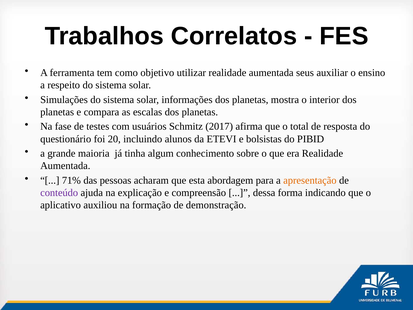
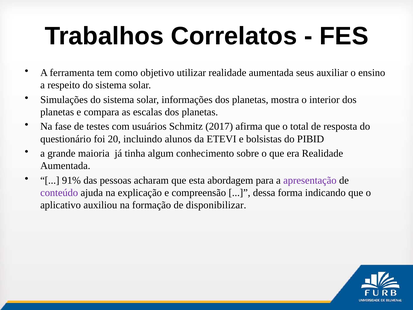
71%: 71% -> 91%
apresentação colour: orange -> purple
demonstração: demonstração -> disponibilizar
